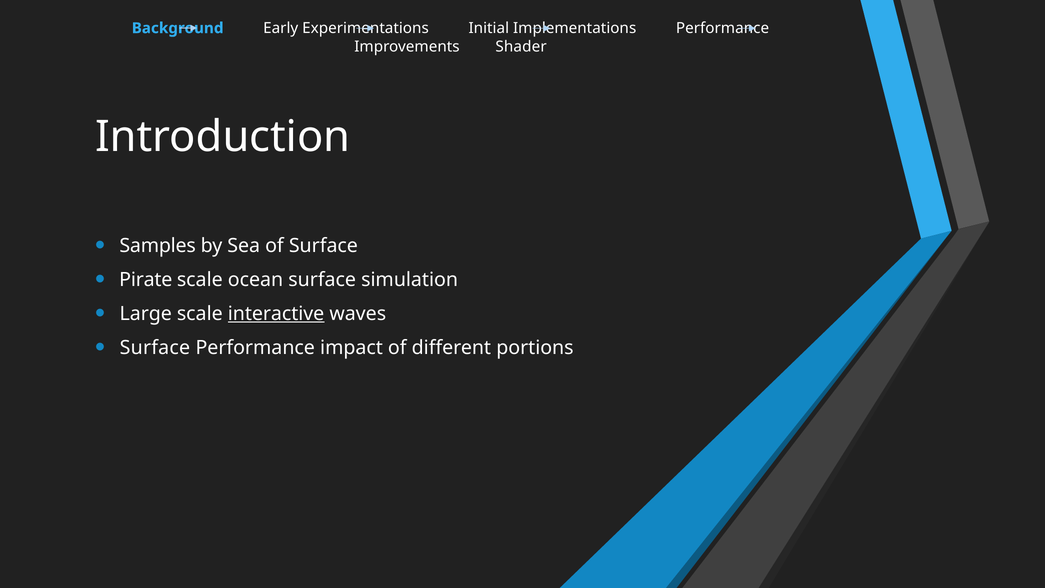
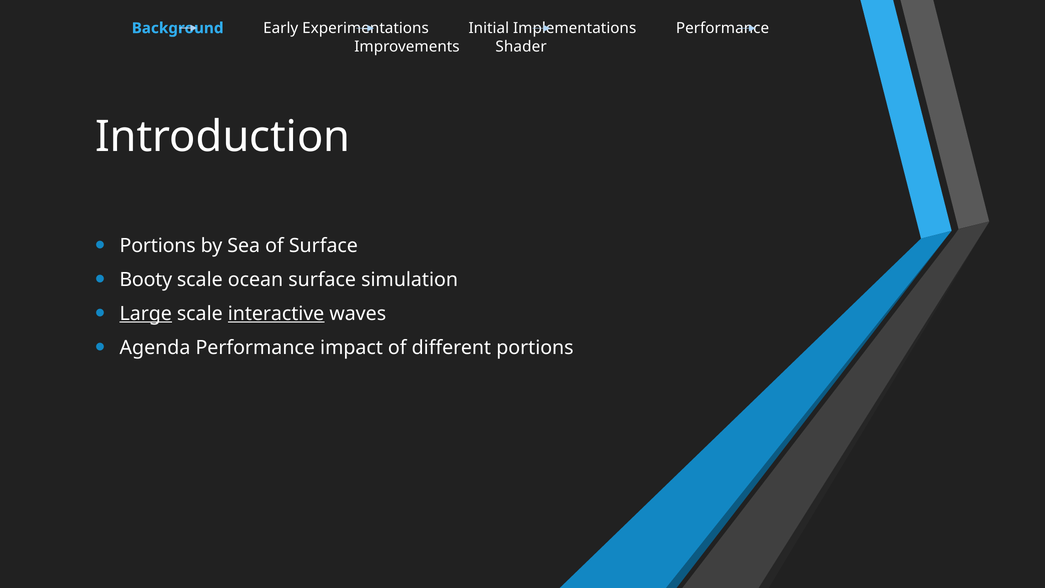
Samples at (158, 246): Samples -> Portions
Pirate: Pirate -> Booty
Large underline: none -> present
Surface at (155, 348): Surface -> Agenda
